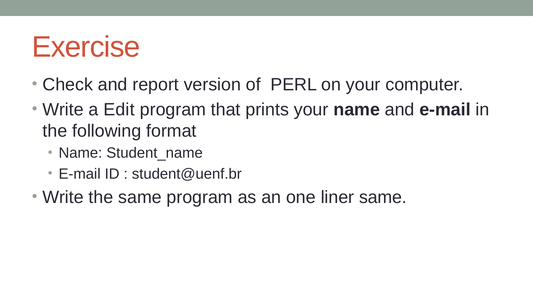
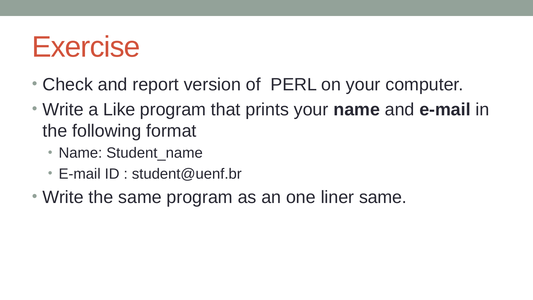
Edit: Edit -> Like
